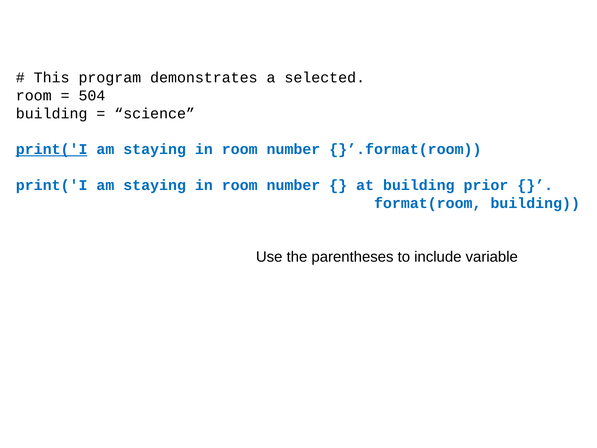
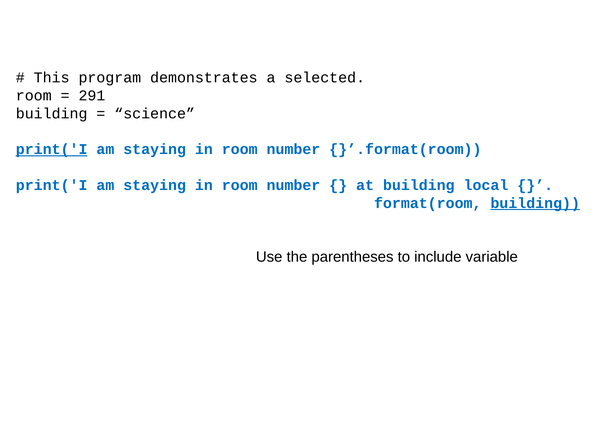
504: 504 -> 291
prior: prior -> local
building at (535, 203) underline: none -> present
